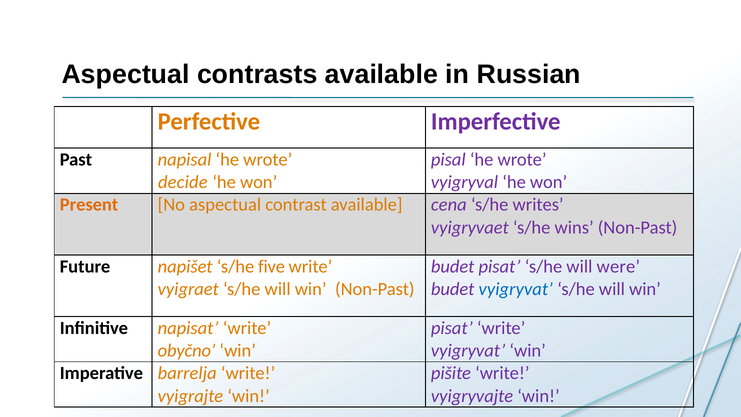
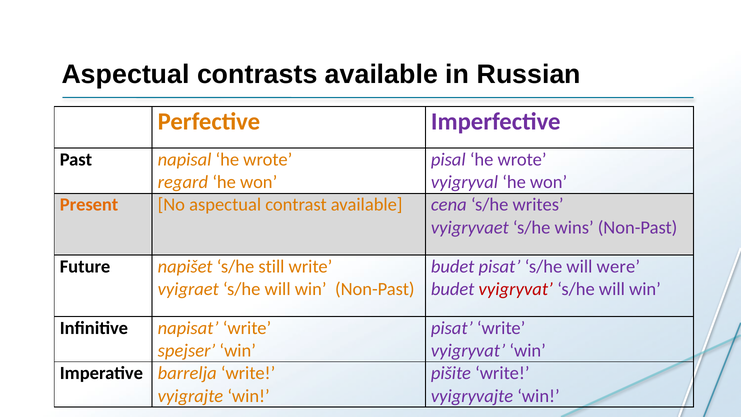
decide: decide -> regard
five: five -> still
vyigryvat at (516, 289) colour: blue -> red
obyčno: obyčno -> spejser
